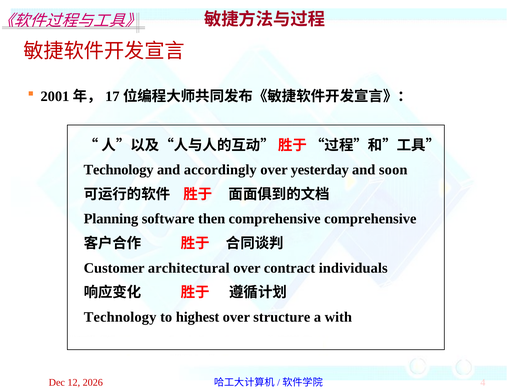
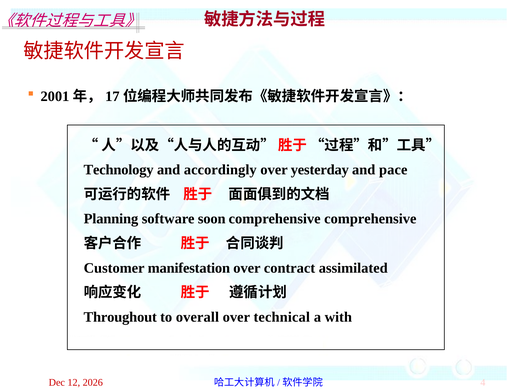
soon: soon -> pace
then: then -> soon
architectural: architectural -> manifestation
individuals: individuals -> assimilated
Technology at (120, 317): Technology -> Throughout
highest: highest -> overall
structure: structure -> technical
